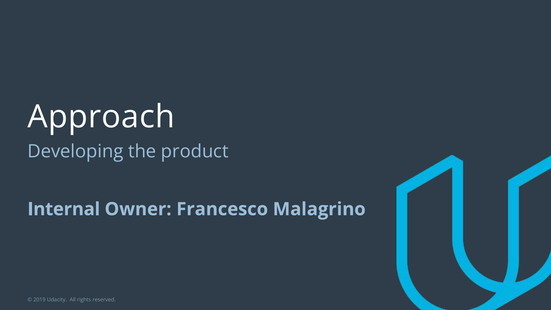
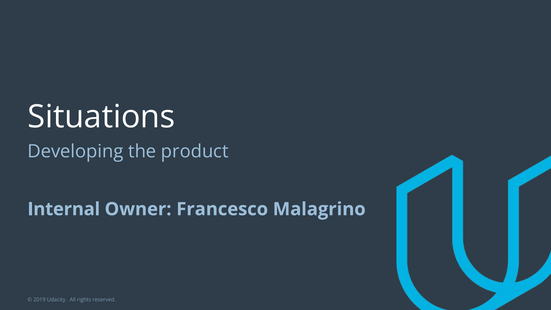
Approach: Approach -> Situations
